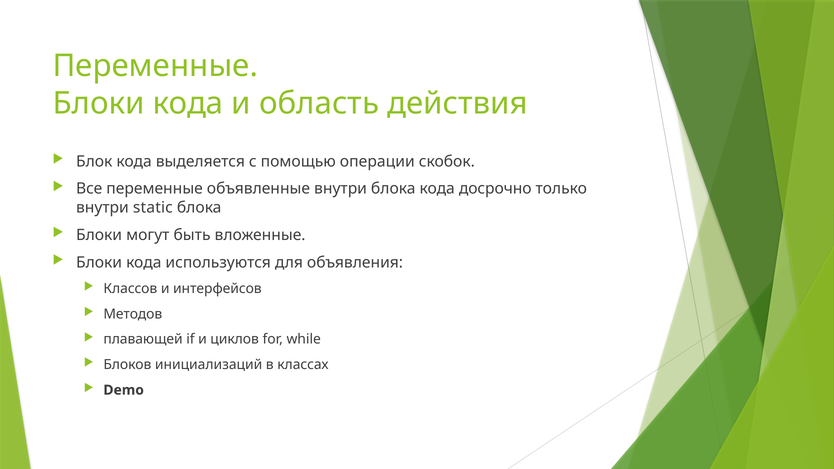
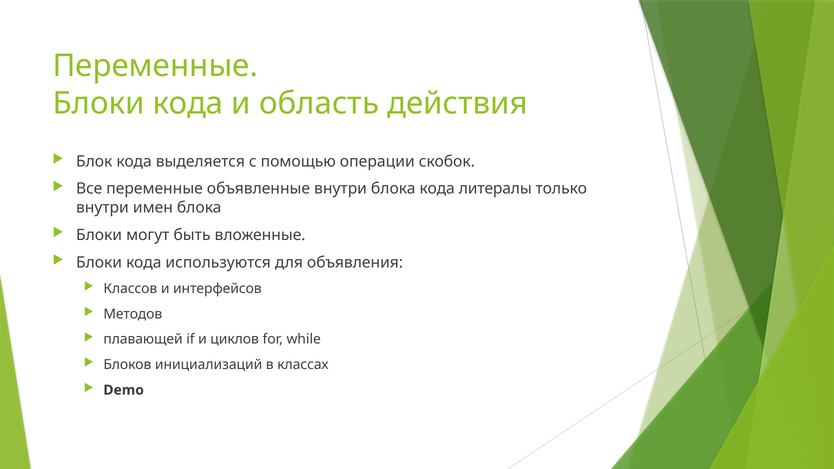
досрочно: досрочно -> литералы
static: static -> имен
